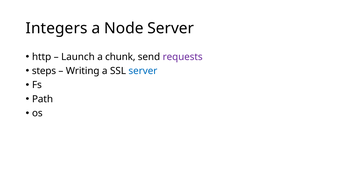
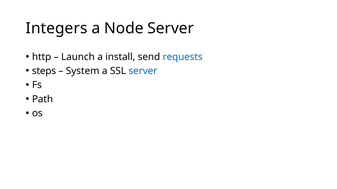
chunk: chunk -> install
requests colour: purple -> blue
Writing: Writing -> System
